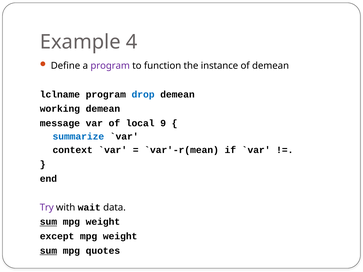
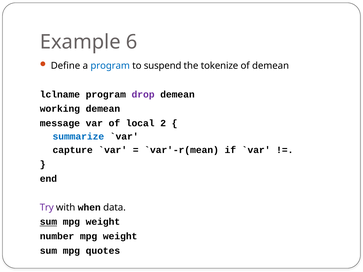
4: 4 -> 6
program at (110, 66) colour: purple -> blue
function: function -> suspend
instance: instance -> tokenize
drop colour: blue -> purple
9: 9 -> 2
context: context -> capture
wait: wait -> when
except: except -> number
sum at (48, 251) underline: present -> none
